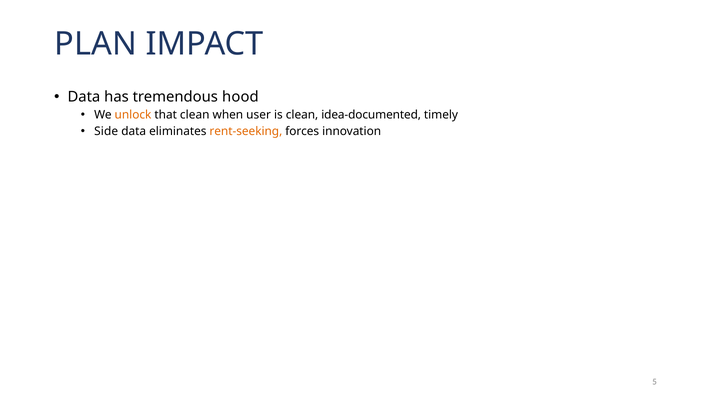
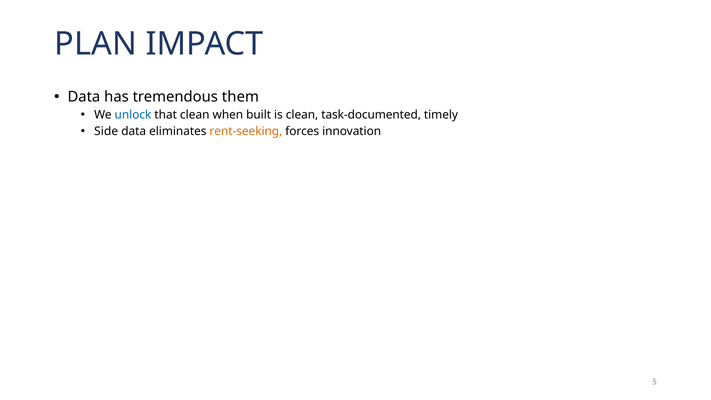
hood: hood -> them
unlock colour: orange -> blue
user: user -> built
idea-documented: idea-documented -> task-documented
